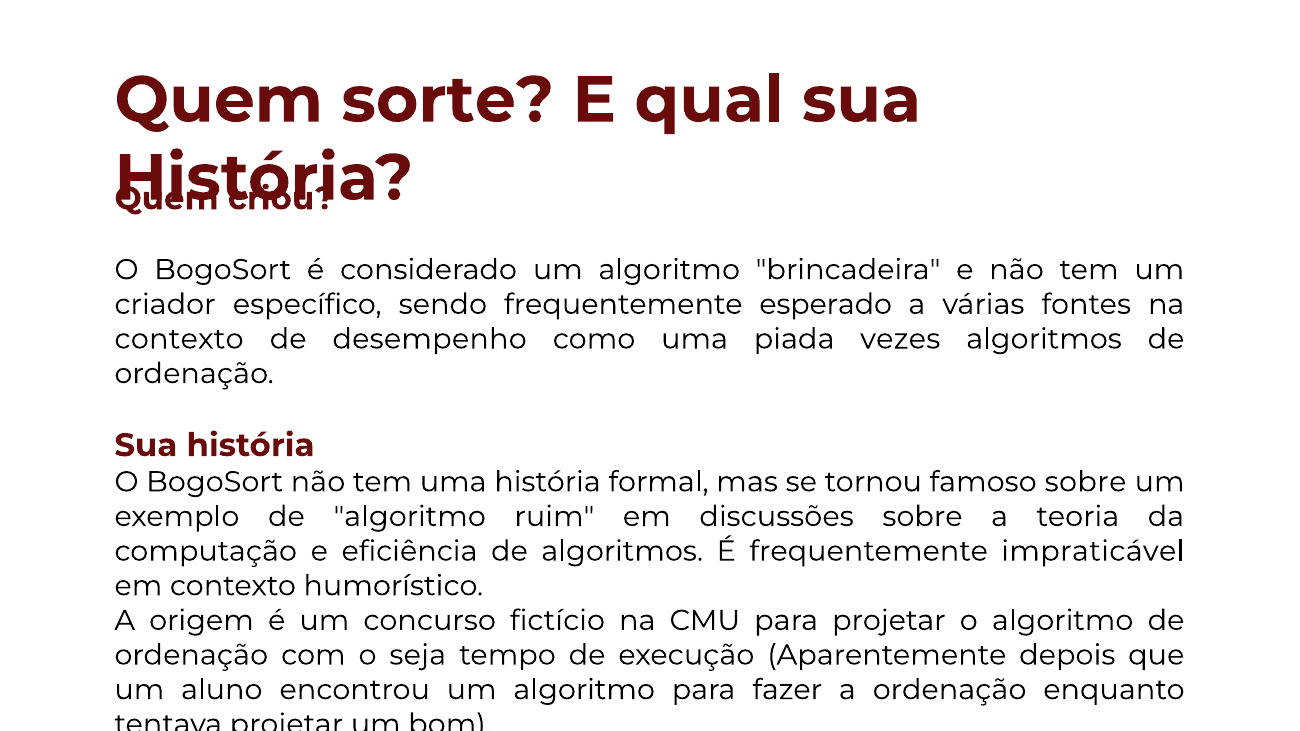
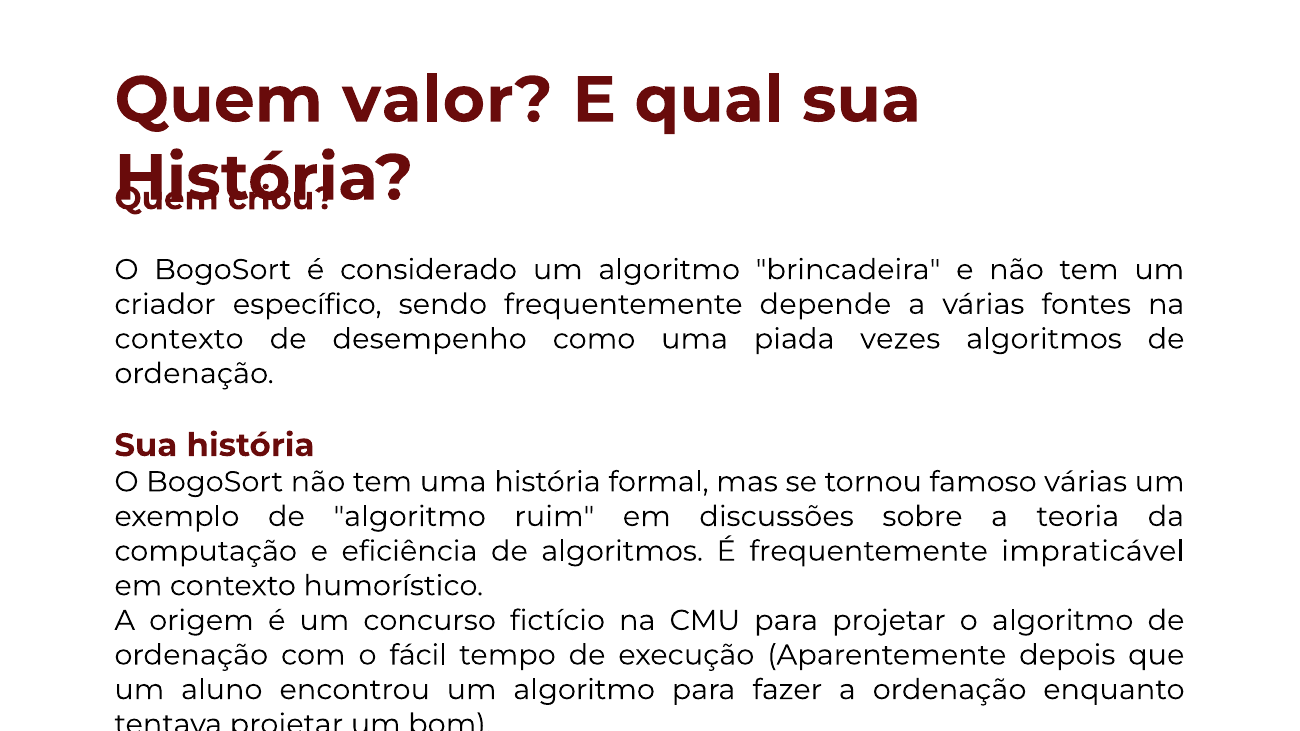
sorte: sorte -> valor
esperado: esperado -> depende
famoso sobre: sobre -> várias
seja: seja -> fácil
